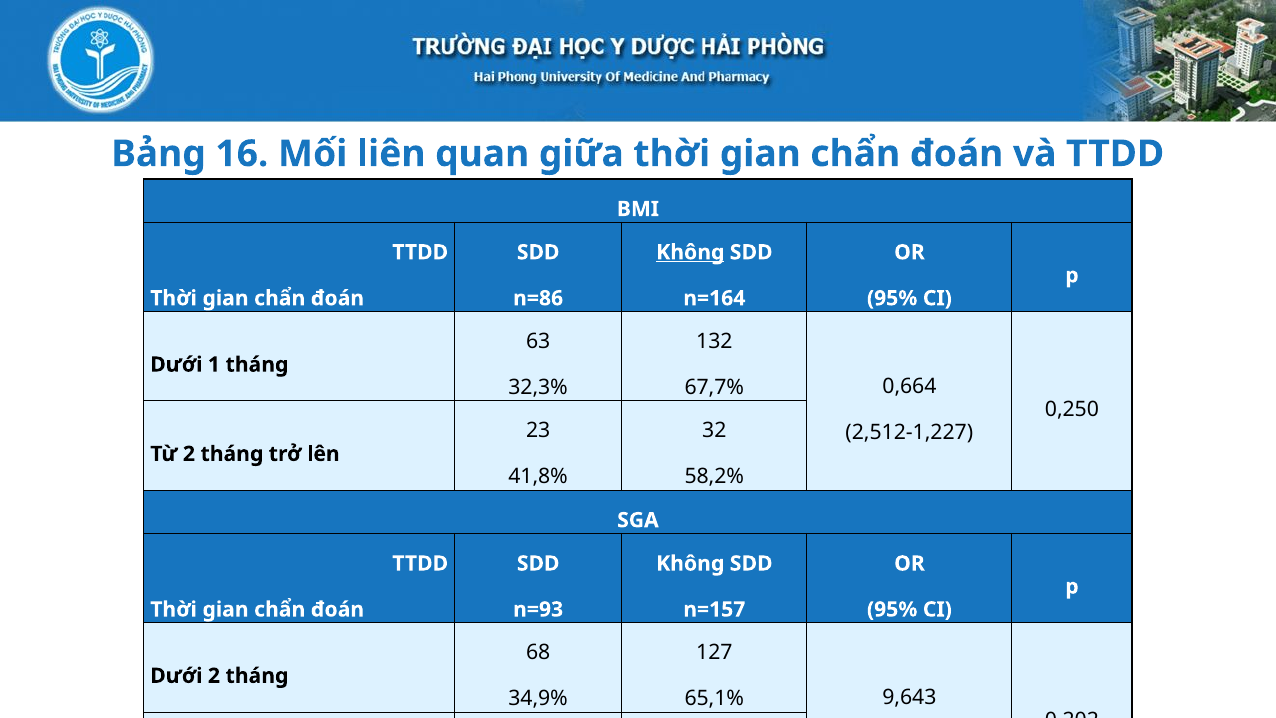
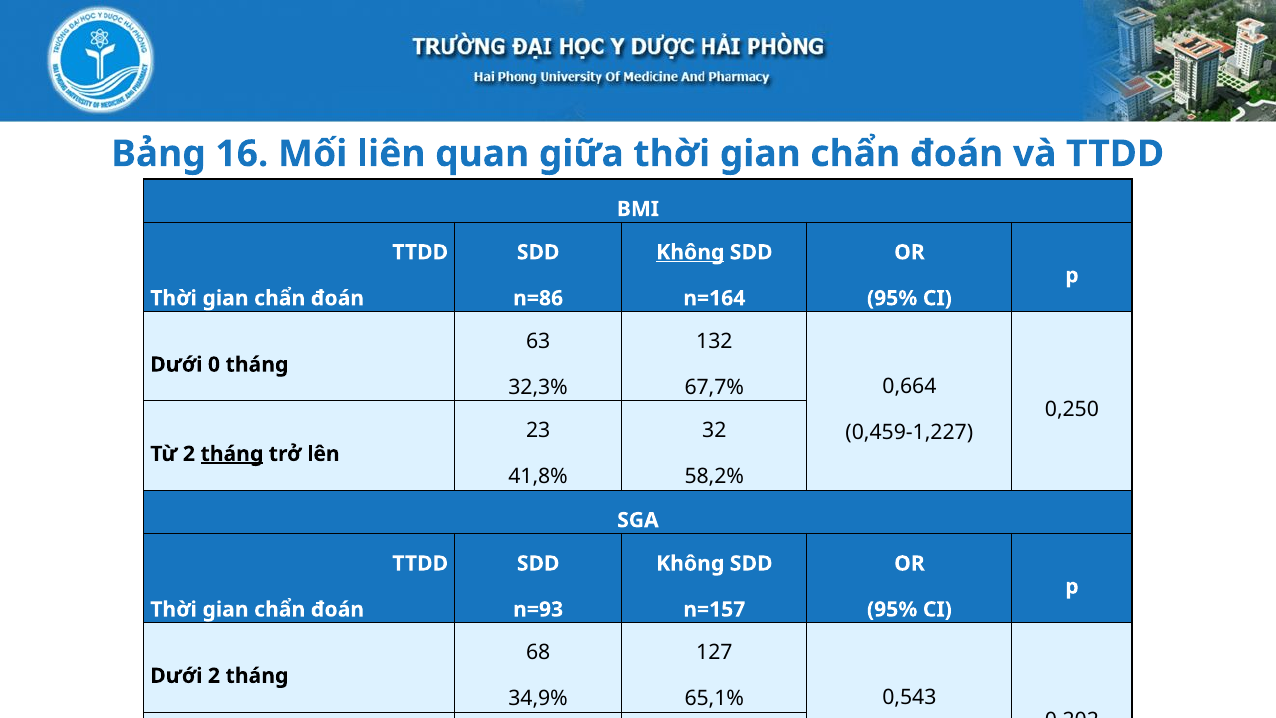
1: 1 -> 0
2,512-1,227: 2,512-1,227 -> 0,459-1,227
tháng at (232, 454) underline: none -> present
9,643: 9,643 -> 0,543
